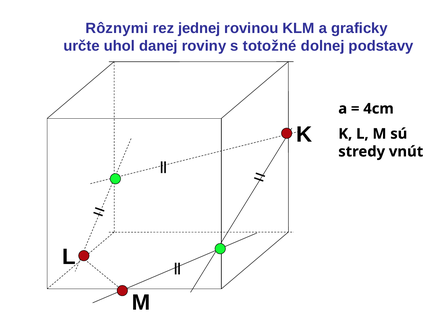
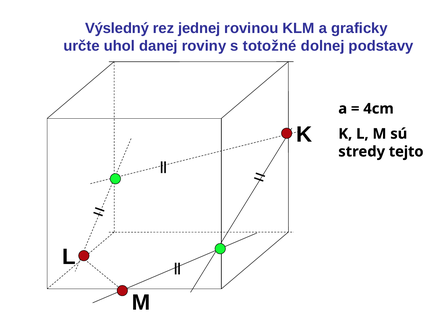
Rôznymi: Rôznymi -> Výsledný
vnút: vnút -> tejto
